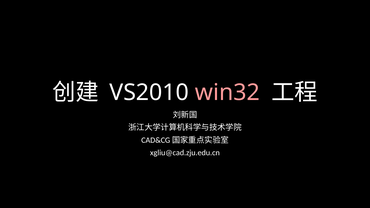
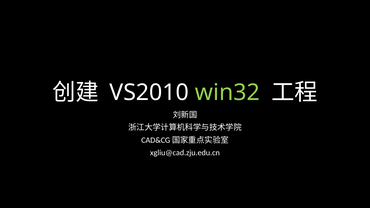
win32 colour: pink -> light green
